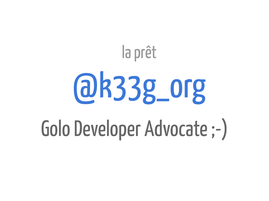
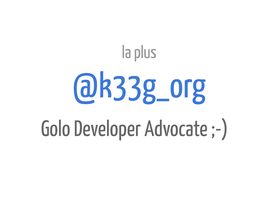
prêt: prêt -> plus
